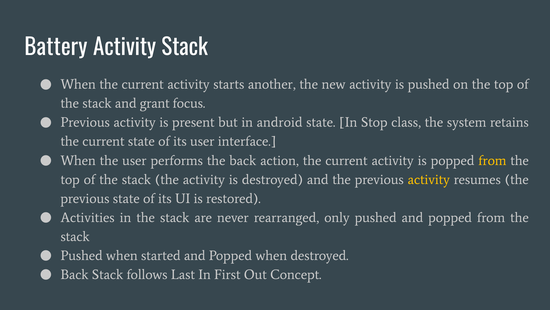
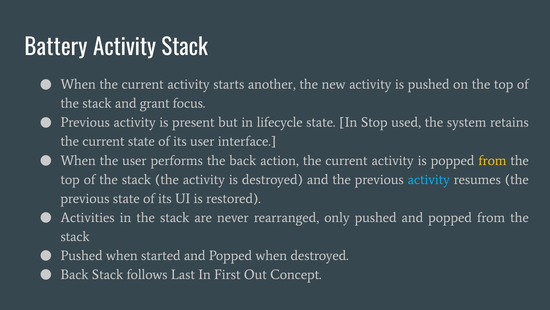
android: android -> lifecycle
class: class -> used
activity at (429, 179) colour: yellow -> light blue
